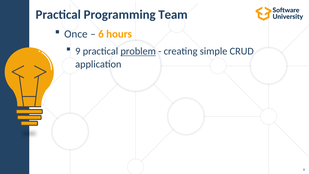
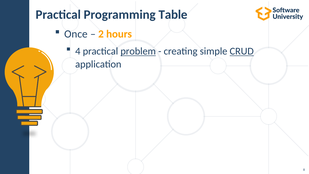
Team: Team -> Table
6: 6 -> 2
9: 9 -> 4
CRUD underline: none -> present
